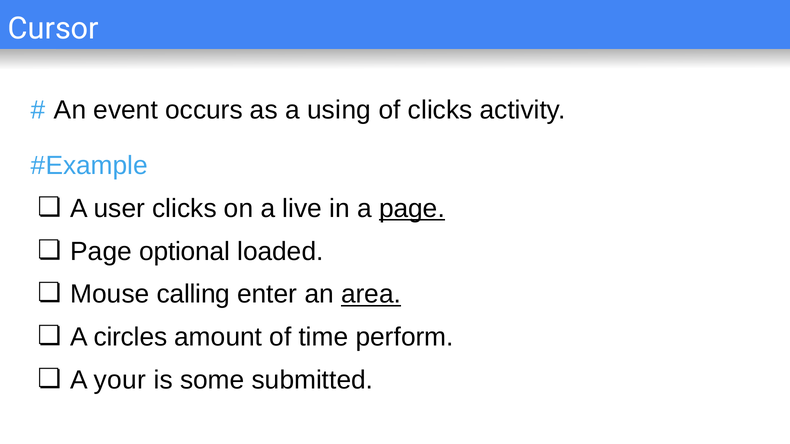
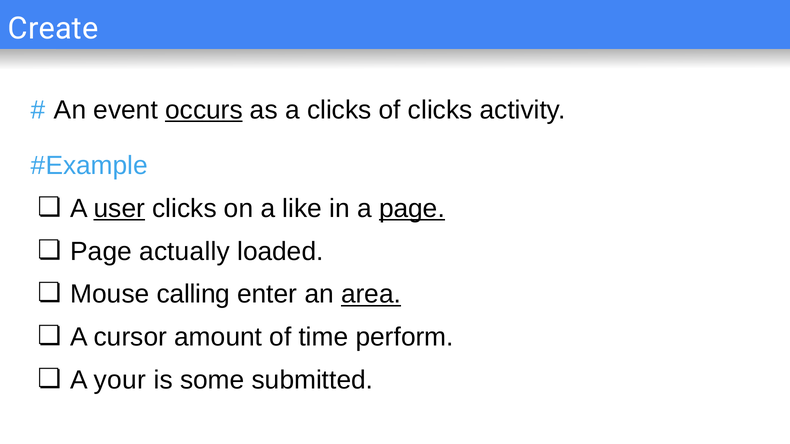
Cursor: Cursor -> Create
occurs underline: none -> present
a using: using -> clicks
user underline: none -> present
live: live -> like
optional: optional -> actually
circles: circles -> cursor
